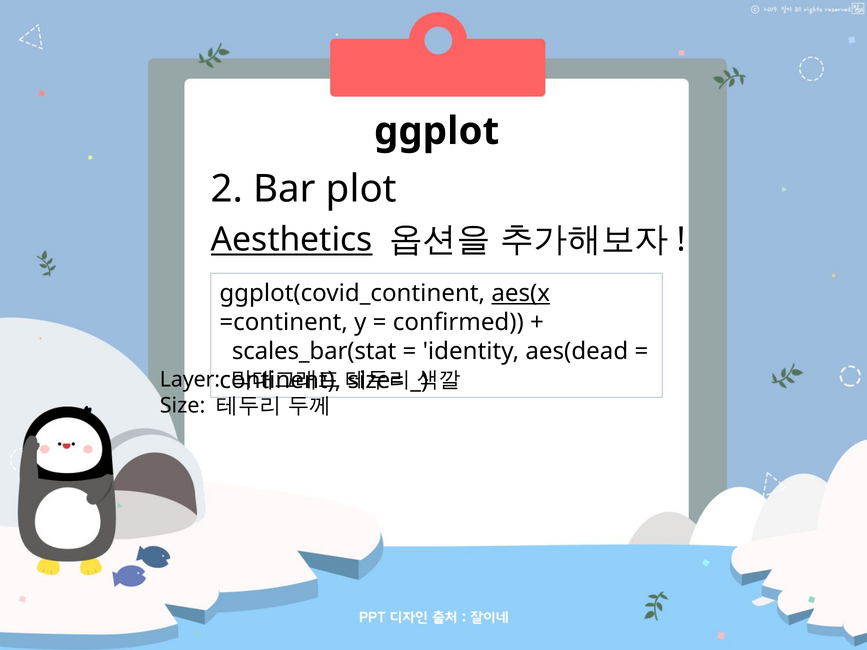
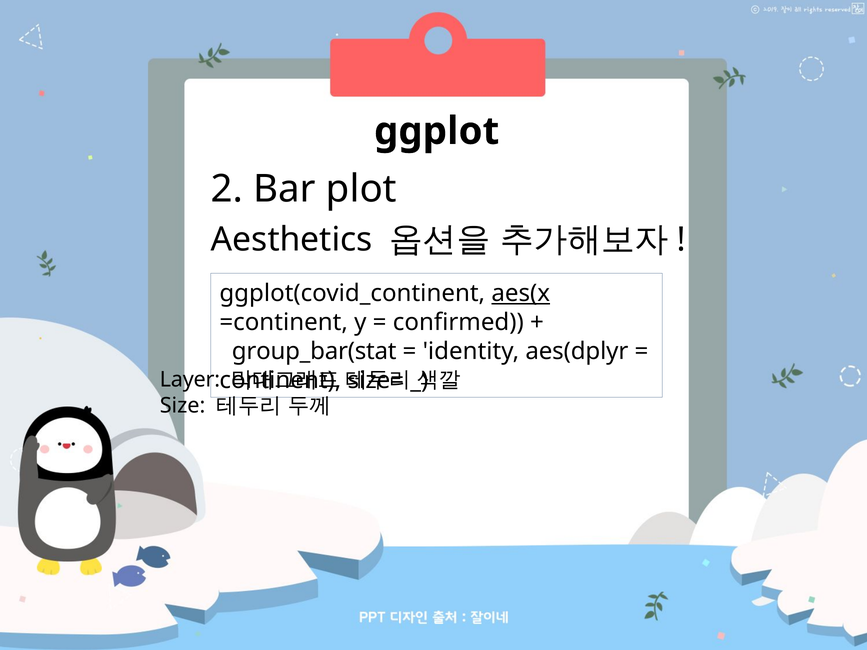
Aesthetics underline: present -> none
scales_bar(stat: scales_bar(stat -> group_bar(stat
aes(dead: aes(dead -> aes(dplyr
